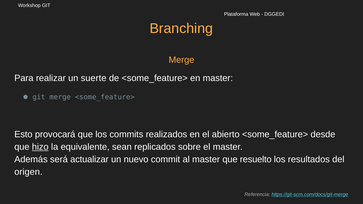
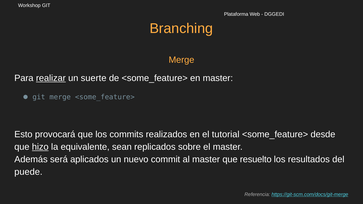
realizar underline: none -> present
abierto: abierto -> tutorial
actualizar: actualizar -> aplicados
origen: origen -> puede
